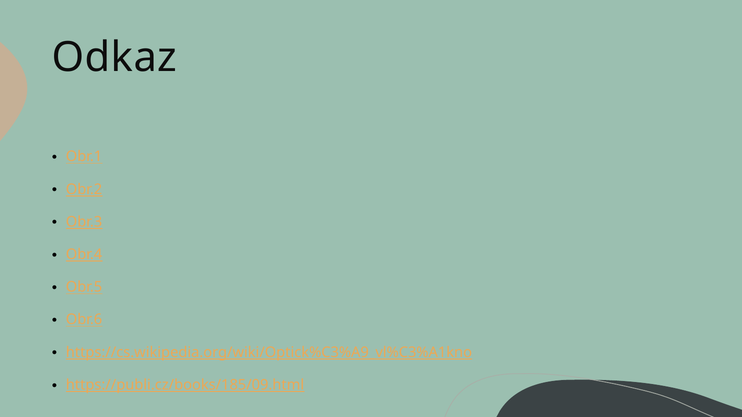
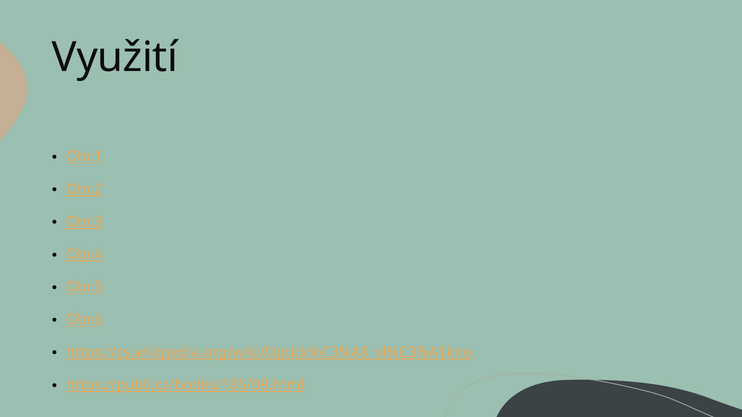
Odkaz: Odkaz -> Využití
